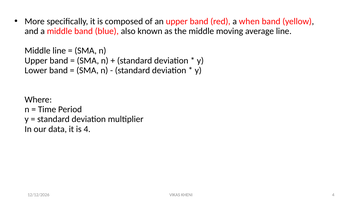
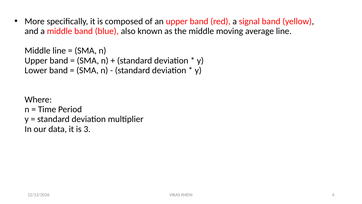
when: when -> signal
is 4: 4 -> 3
